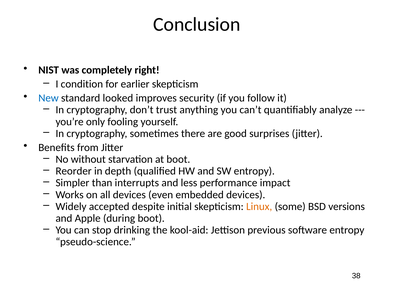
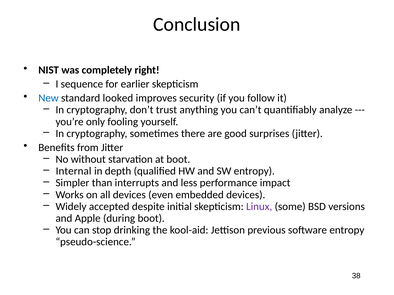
condition: condition -> sequence
Reorder: Reorder -> Internal
Linux colour: orange -> purple
